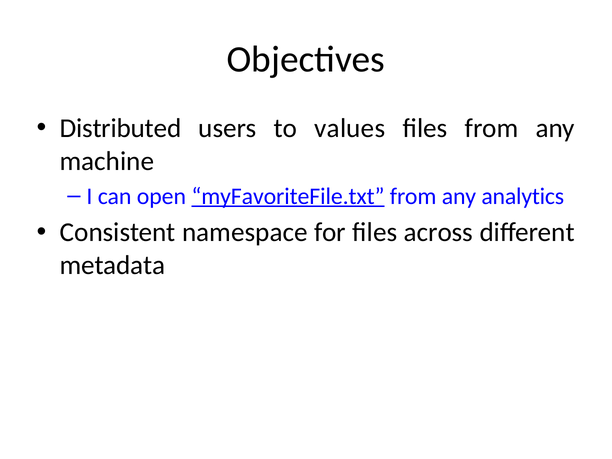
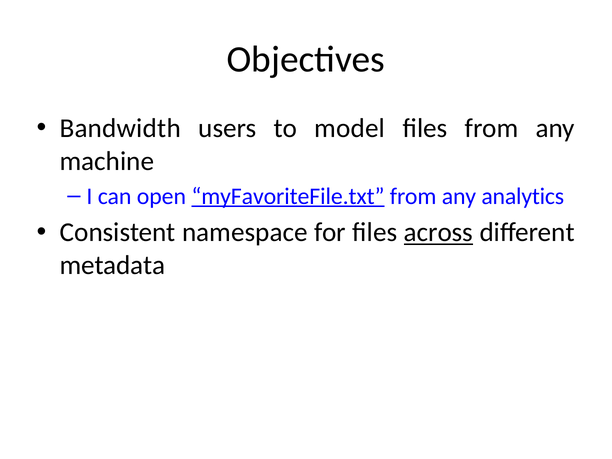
Distributed: Distributed -> Bandwidth
values: values -> model
across underline: none -> present
